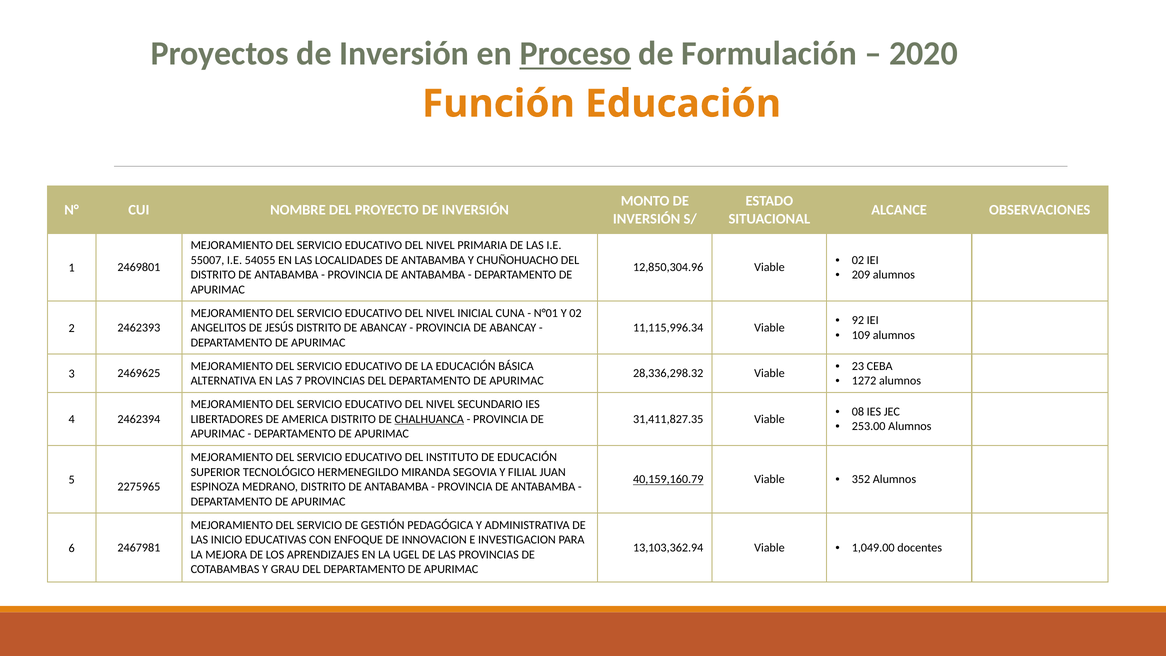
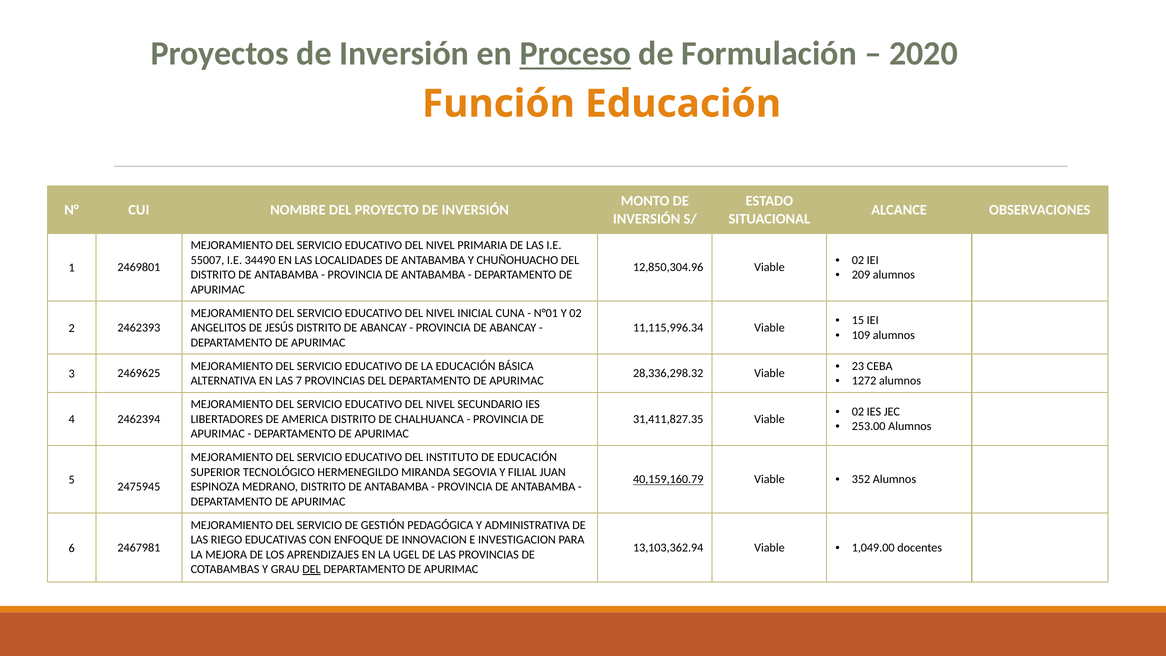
54055: 54055 -> 34490
92: 92 -> 15
08 at (858, 412): 08 -> 02
CHALHUANCA underline: present -> none
2275965: 2275965 -> 2475945
INICIO: INICIO -> RIEGO
DEL at (311, 569) underline: none -> present
